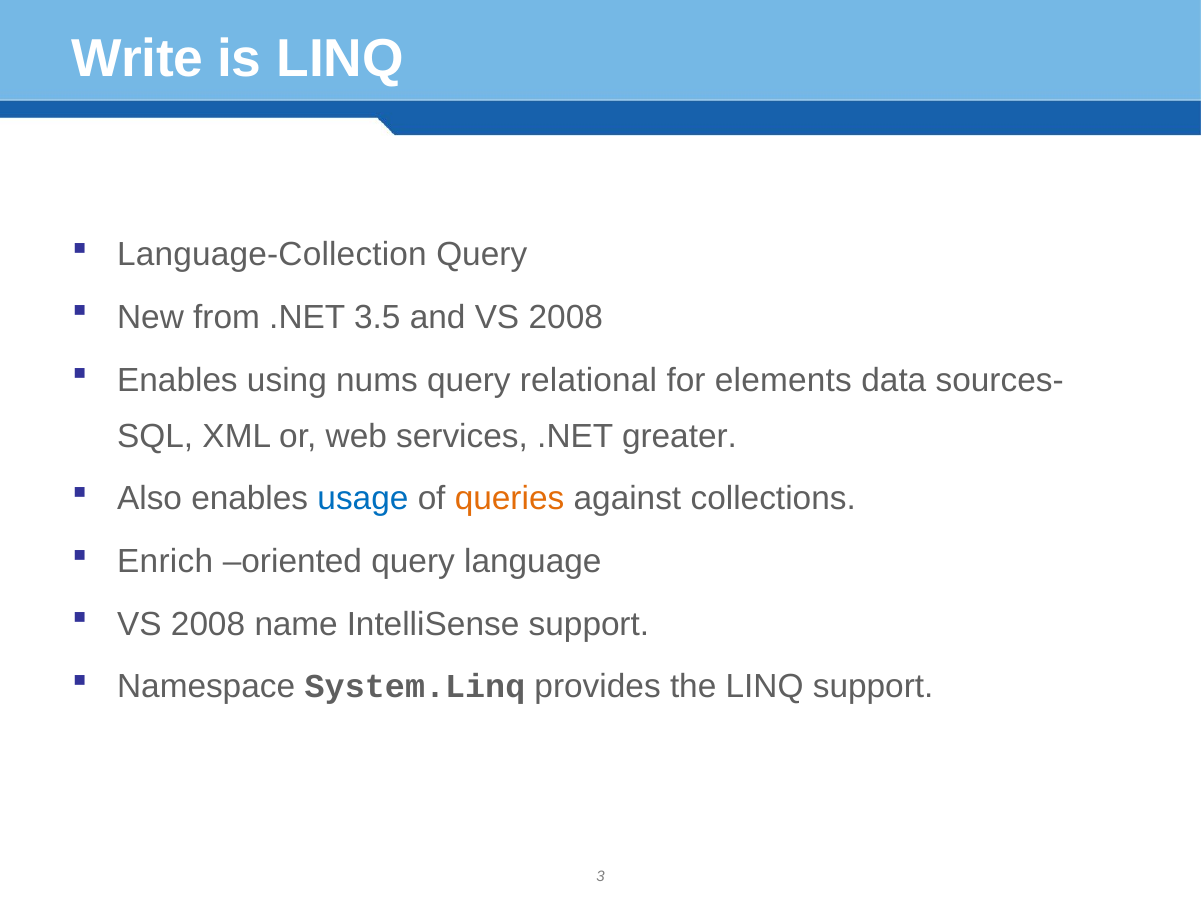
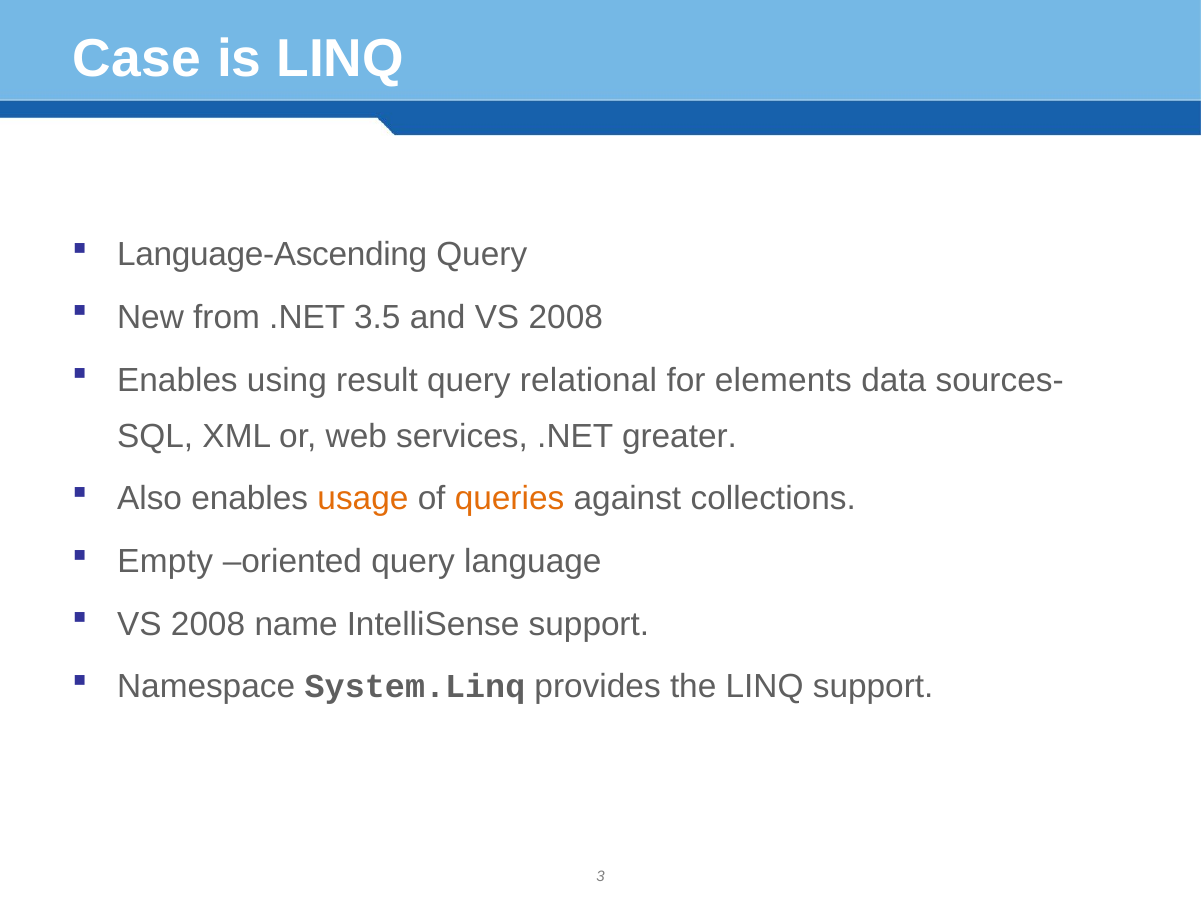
Write: Write -> Case
Language-Collection: Language-Collection -> Language-Ascending
nums: nums -> result
usage colour: blue -> orange
Enrich: Enrich -> Empty
